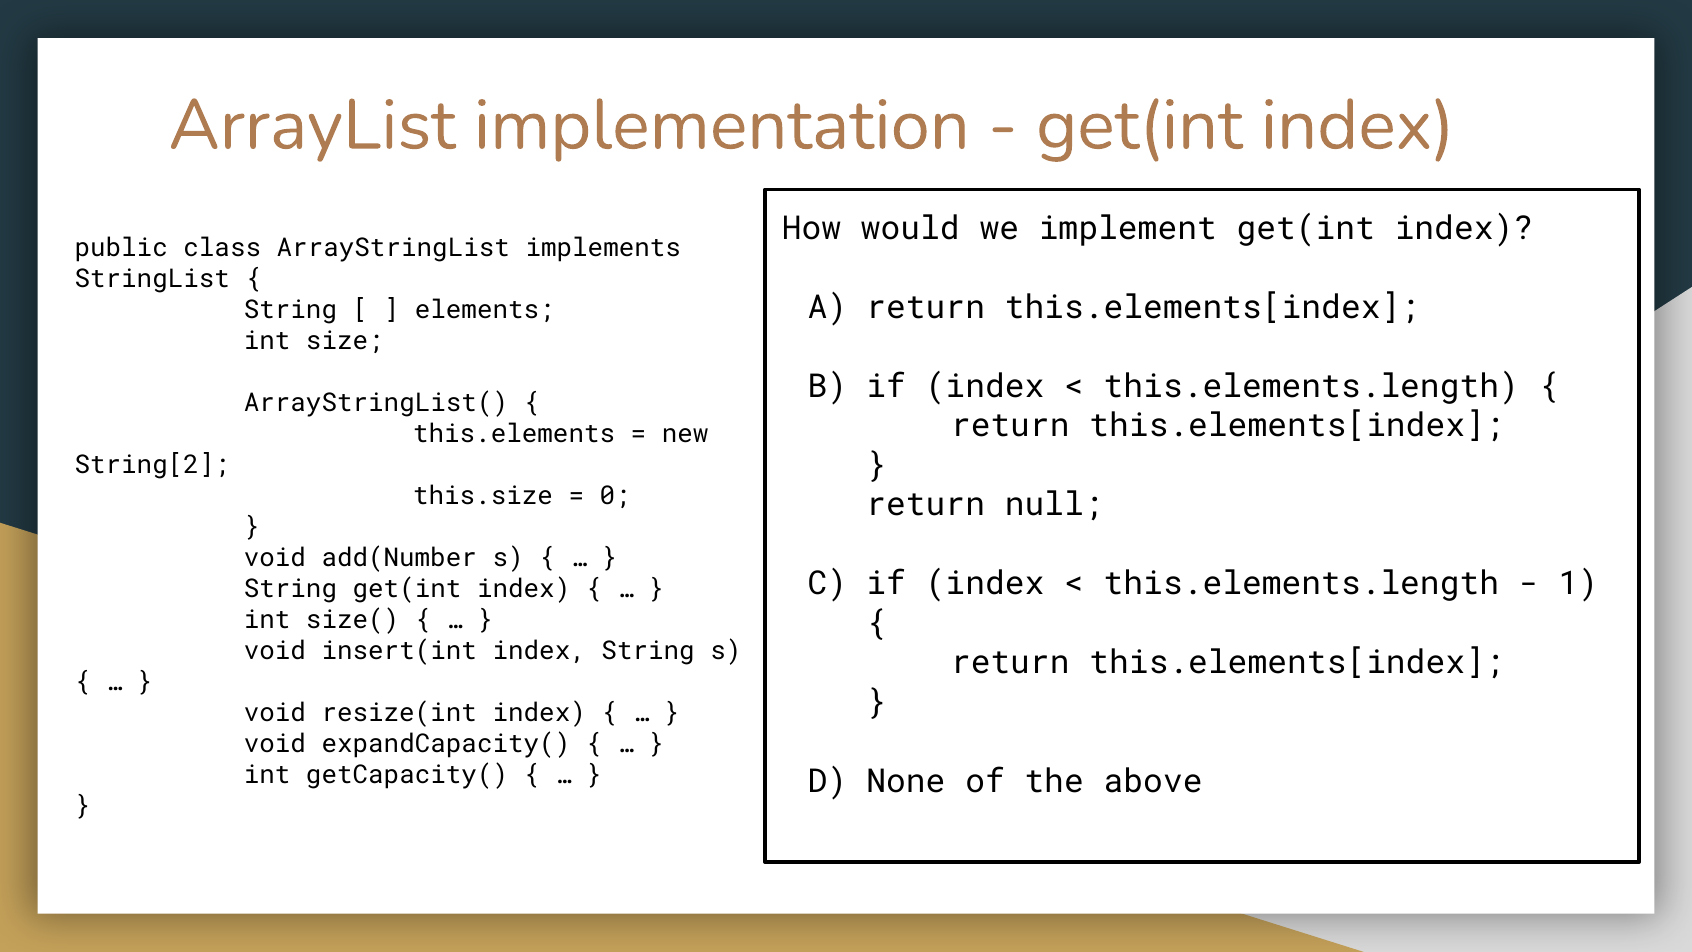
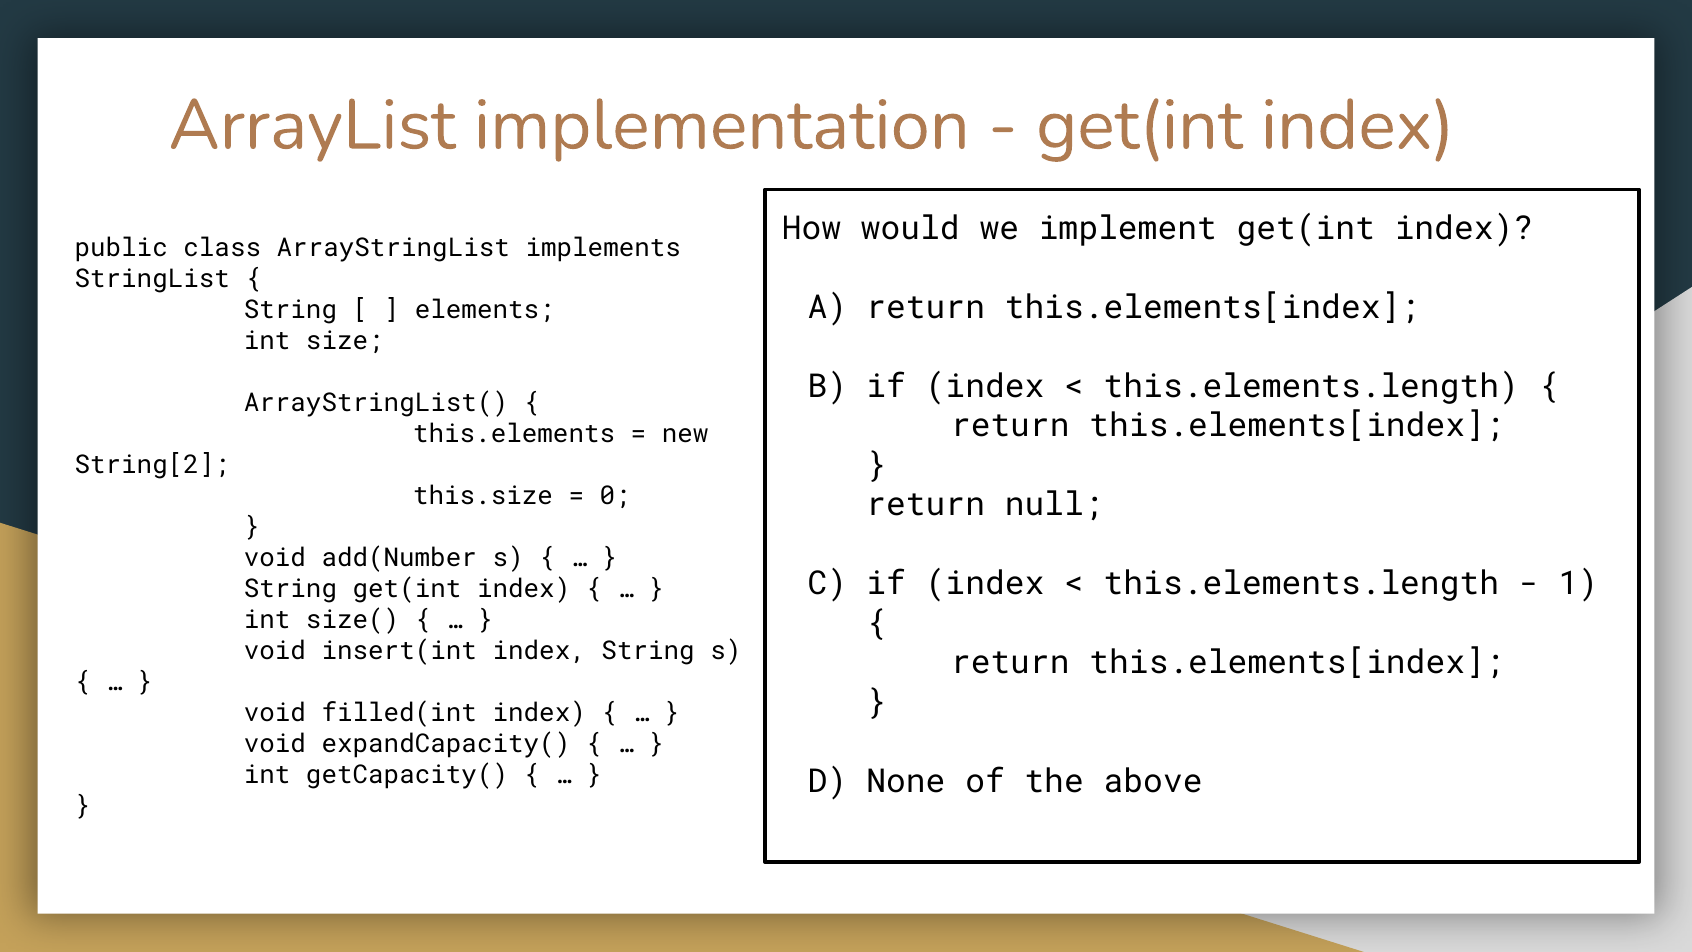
resize(int: resize(int -> filled(int
